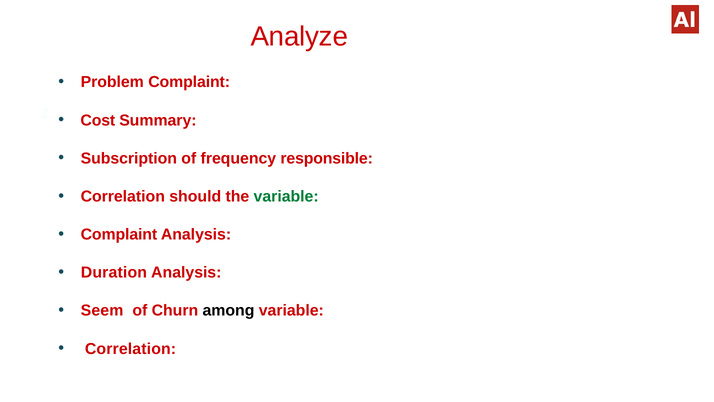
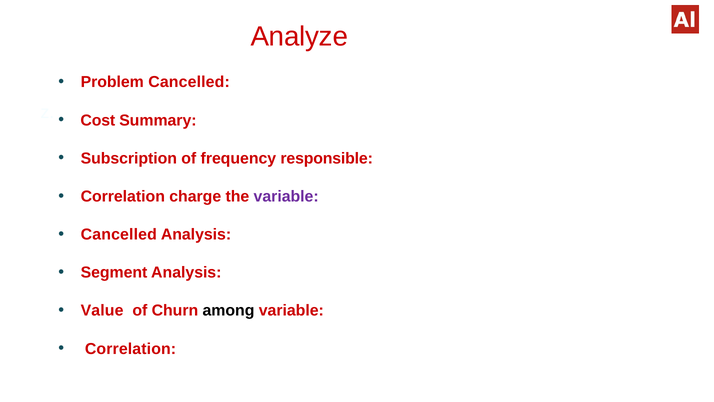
Problem Complaint: Complaint -> Cancelled
should: should -> charge
variable at (286, 196) colour: green -> purple
Complaint at (119, 234): Complaint -> Cancelled
Duration: Duration -> Segment
Seem: Seem -> Value
